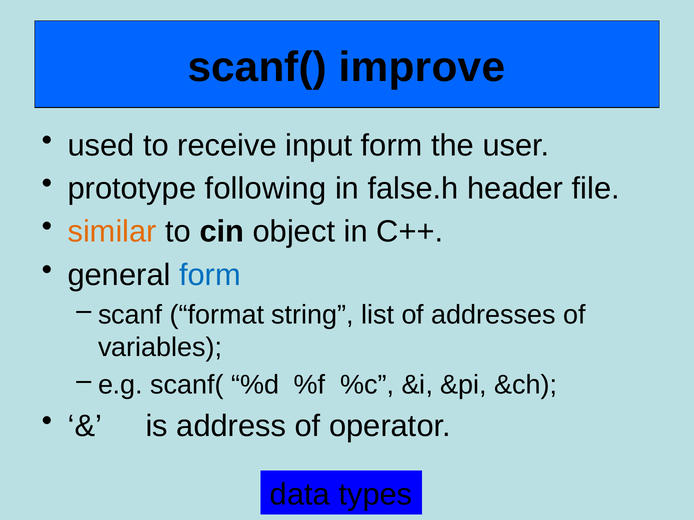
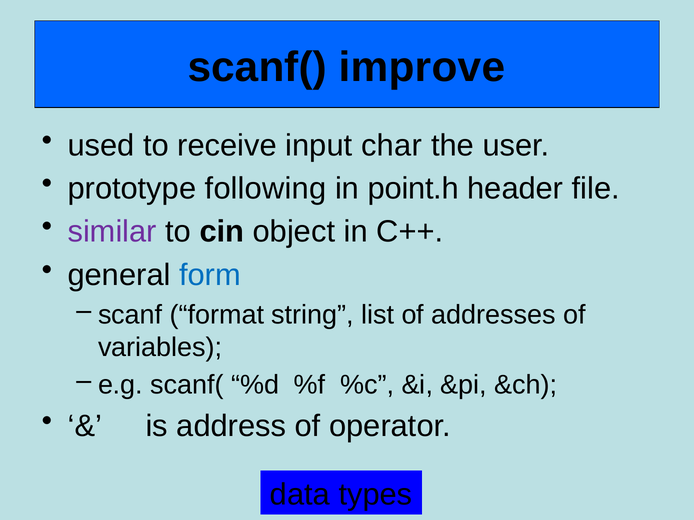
input form: form -> char
false.h: false.h -> point.h
similar colour: orange -> purple
